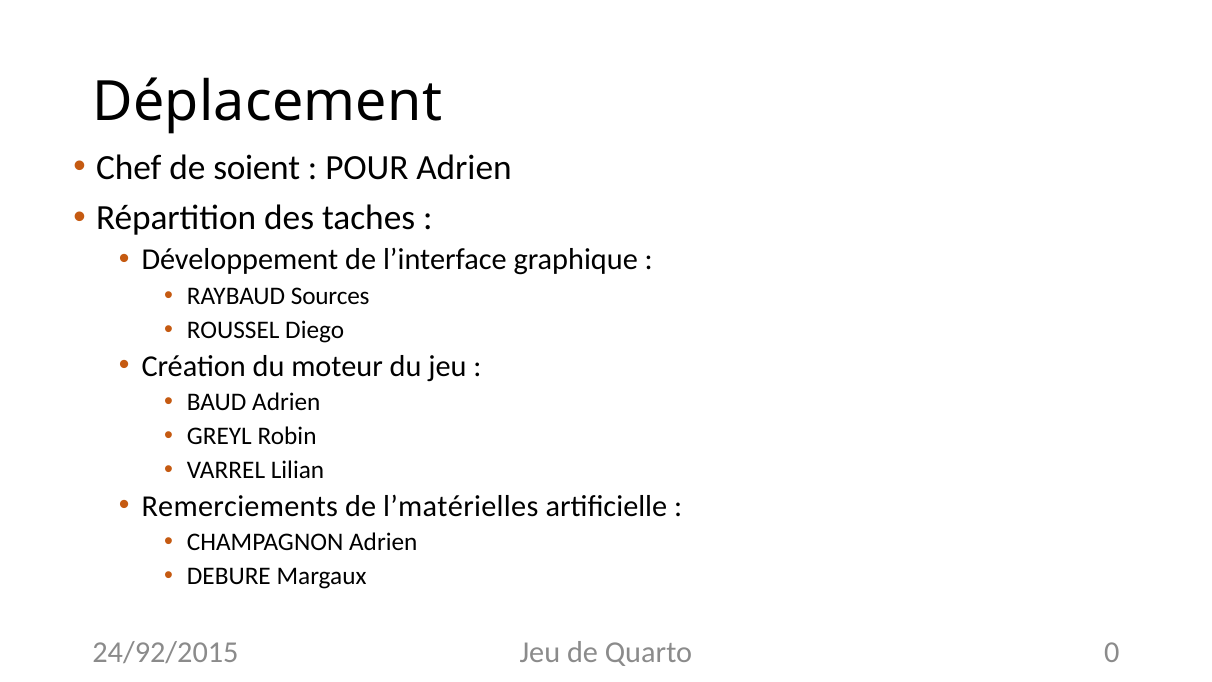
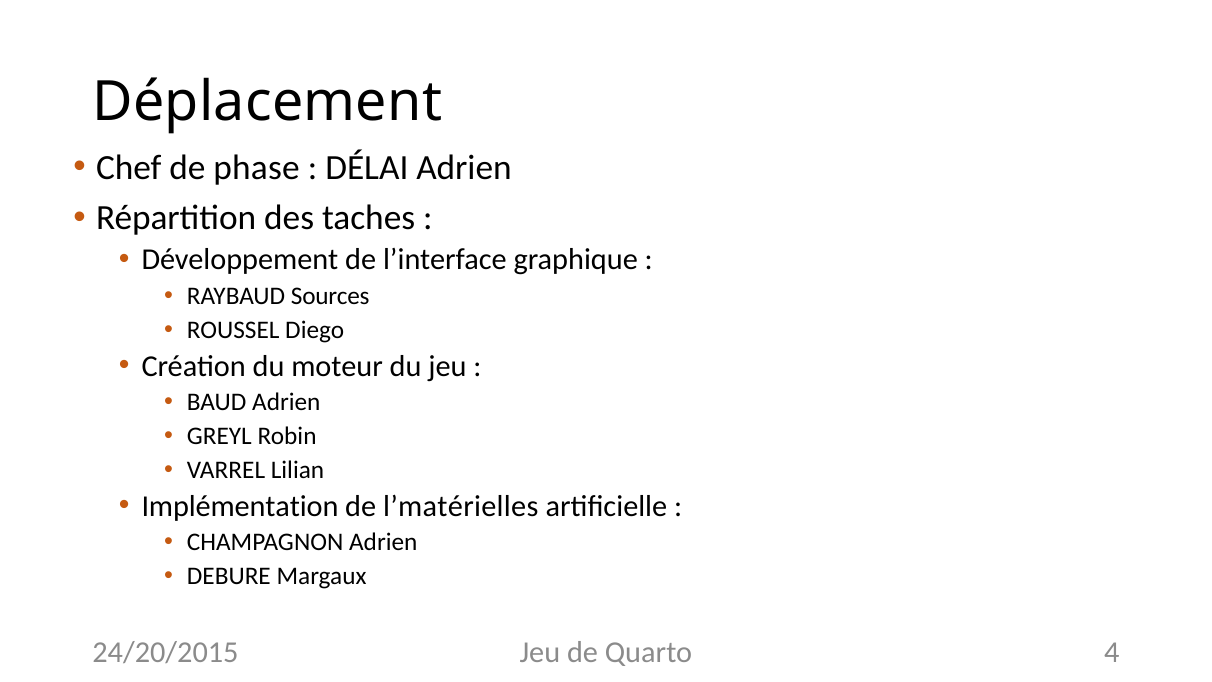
soient: soient -> phase
POUR: POUR -> DÉLAI
Remerciements: Remerciements -> Implémentation
24/92/2015: 24/92/2015 -> 24/20/2015
0: 0 -> 4
